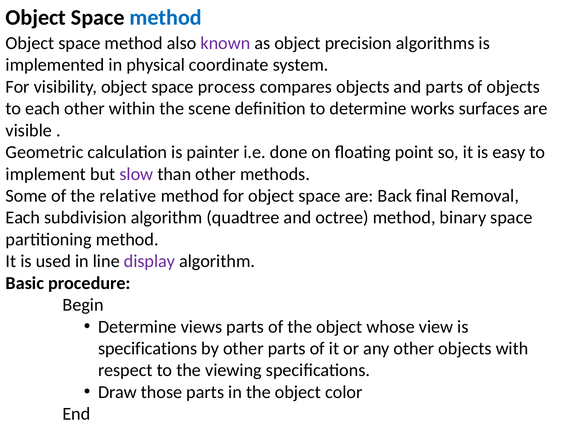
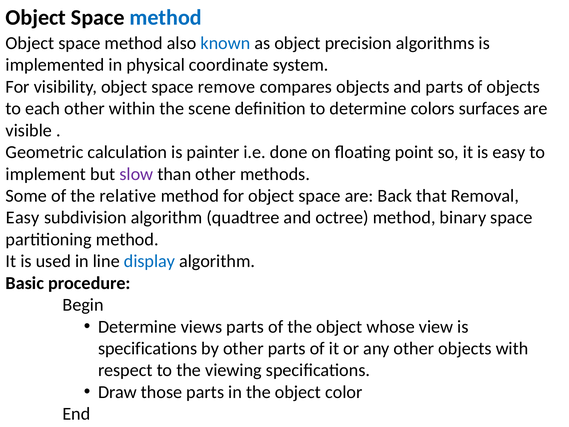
known colour: purple -> blue
process: process -> remove
works: works -> colors
final: final -> that
Each at (23, 218): Each -> Easy
display colour: purple -> blue
